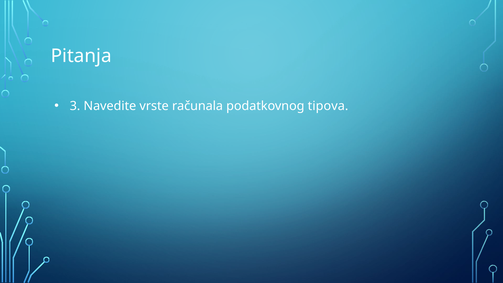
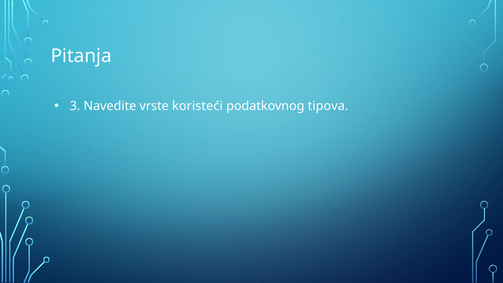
računala: računala -> koristeći
